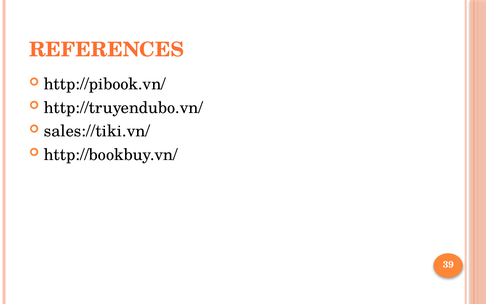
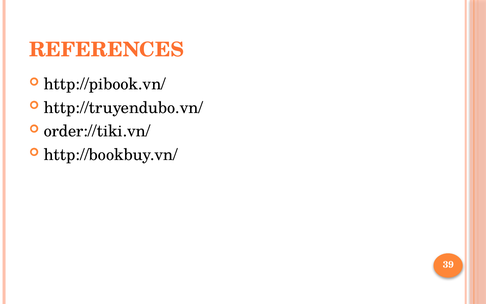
sales://tiki.vn/: sales://tiki.vn/ -> order://tiki.vn/
